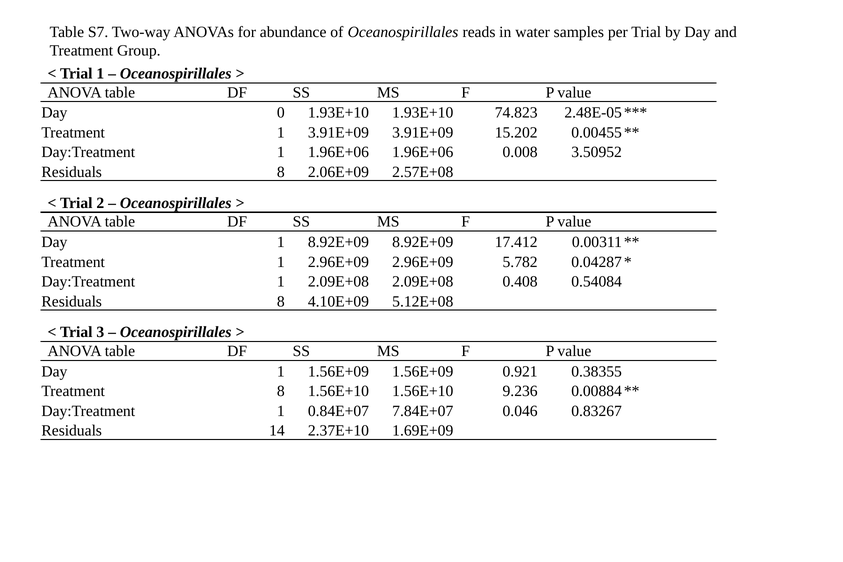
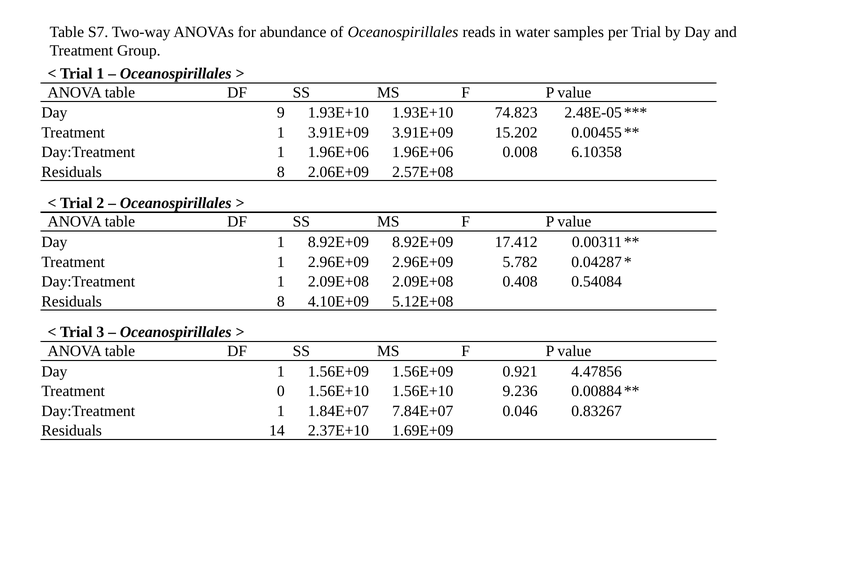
0: 0 -> 9
3.50952: 3.50952 -> 6.10358
0.38355: 0.38355 -> 4.47856
Treatment 8: 8 -> 0
0.84E+07: 0.84E+07 -> 1.84E+07
